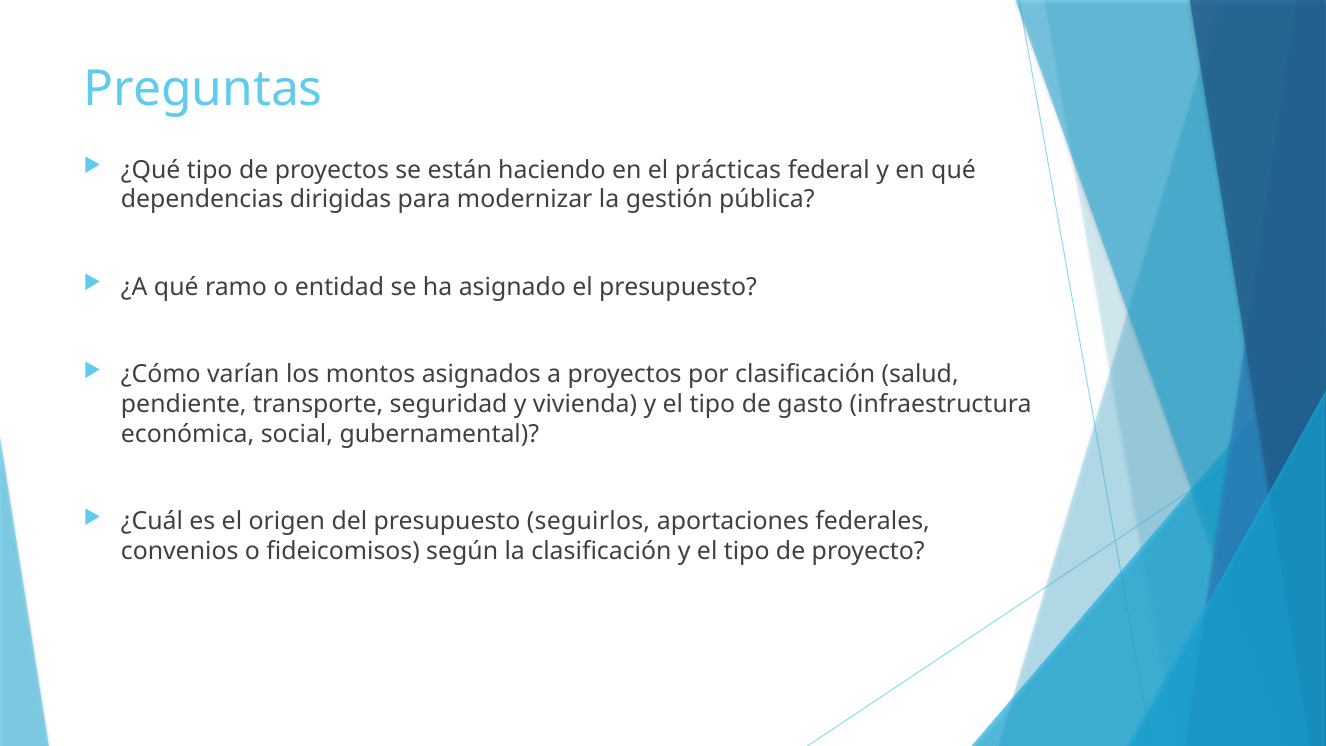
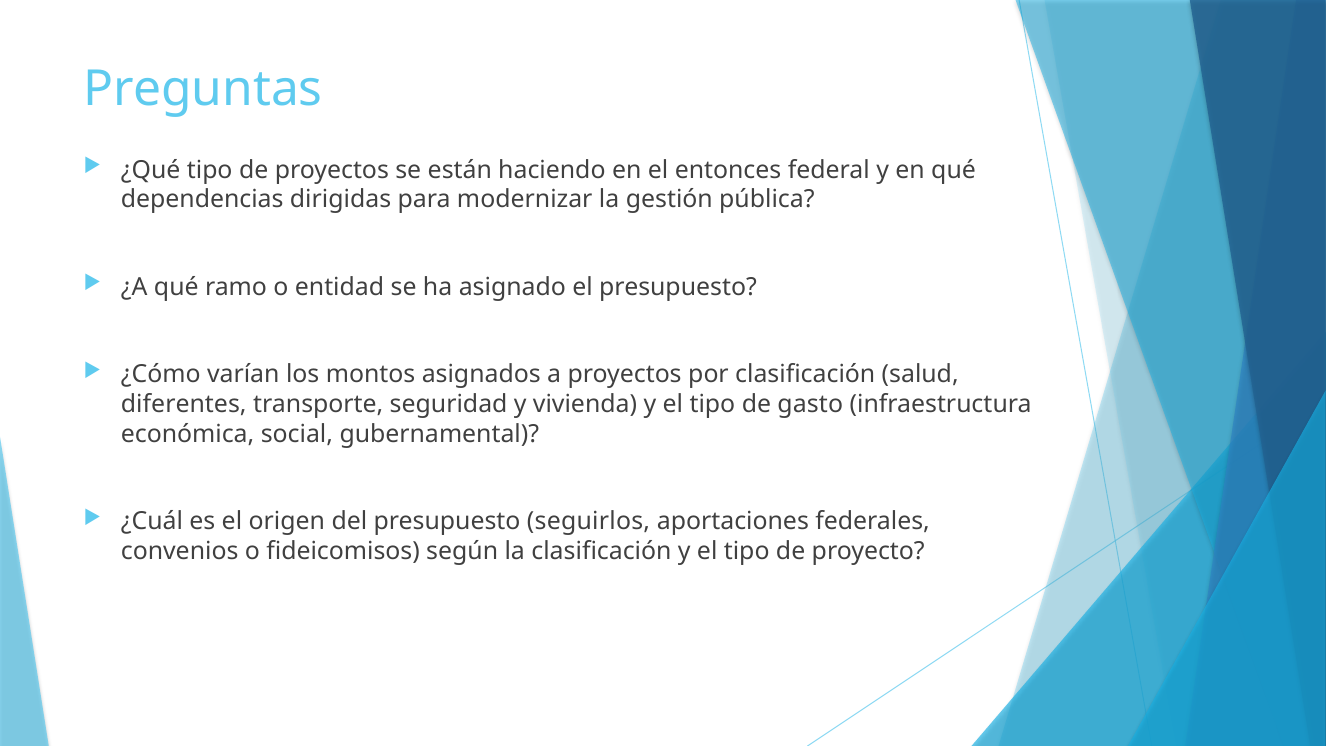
prácticas: prácticas -> entonces
pendiente: pendiente -> diferentes
